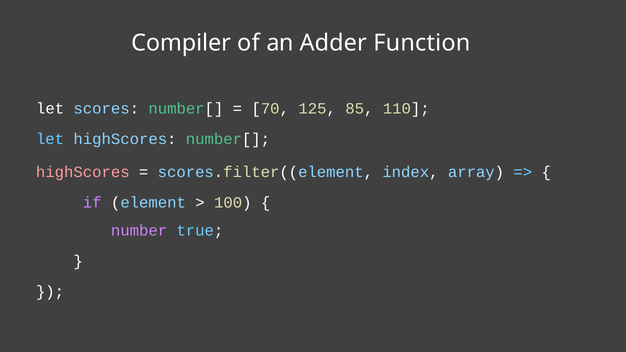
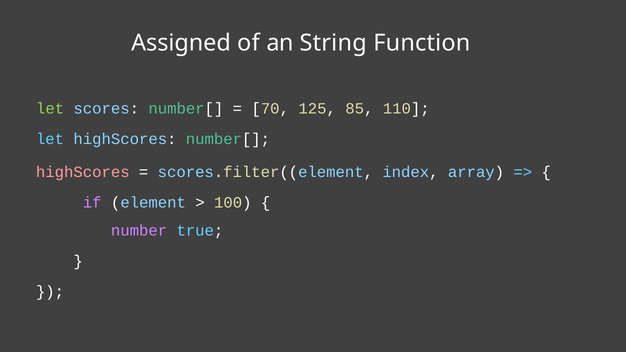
Compiler: Compiler -> Assigned
Adder: Adder -> String
let at (50, 109) colour: white -> light green
